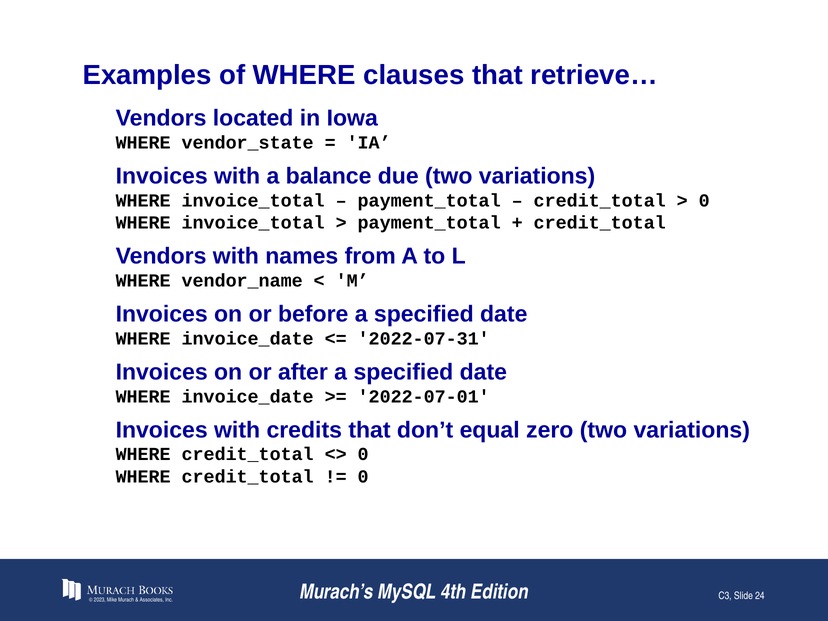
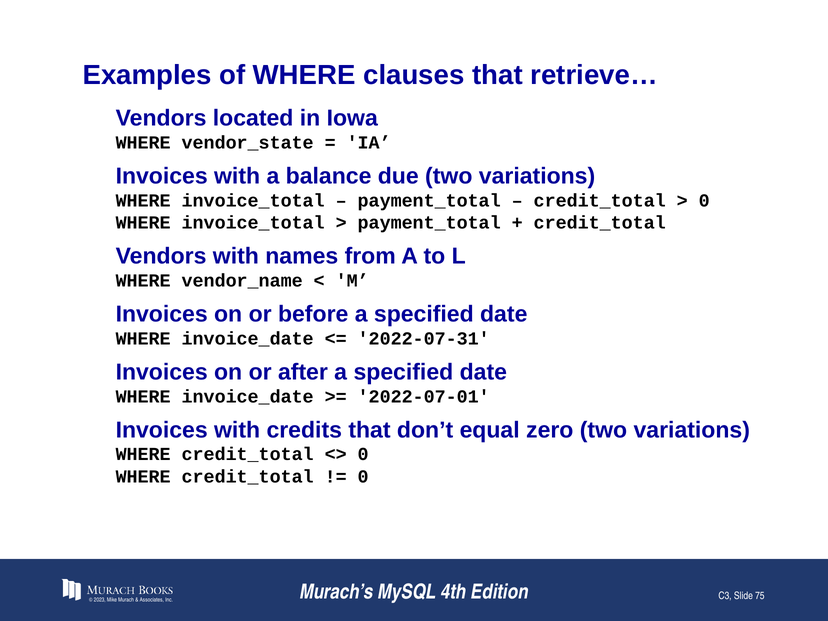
24: 24 -> 75
